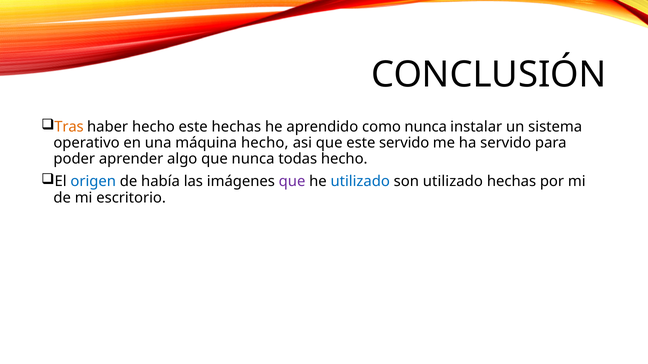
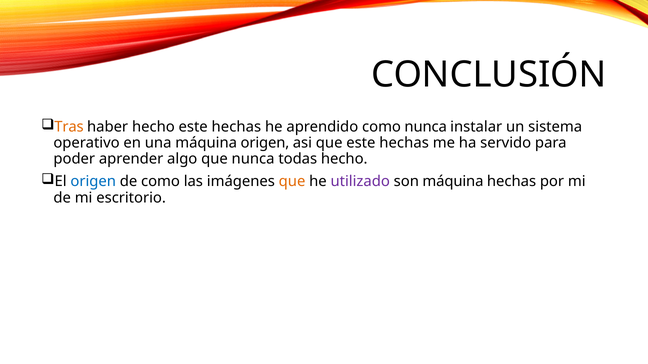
máquina hecho: hecho -> origen
que este servido: servido -> hechas
de había: había -> como
que at (292, 182) colour: purple -> orange
utilizado at (360, 182) colour: blue -> purple
son utilizado: utilizado -> máquina
